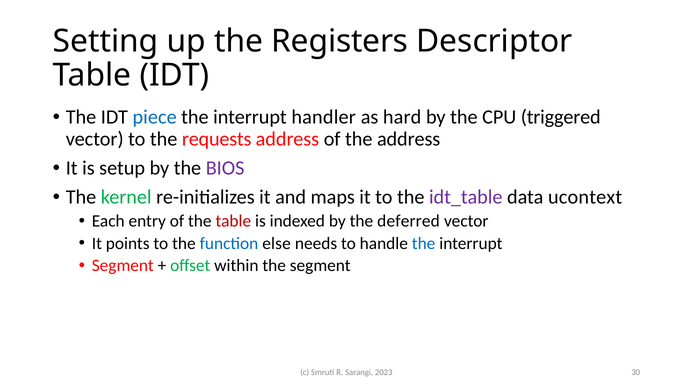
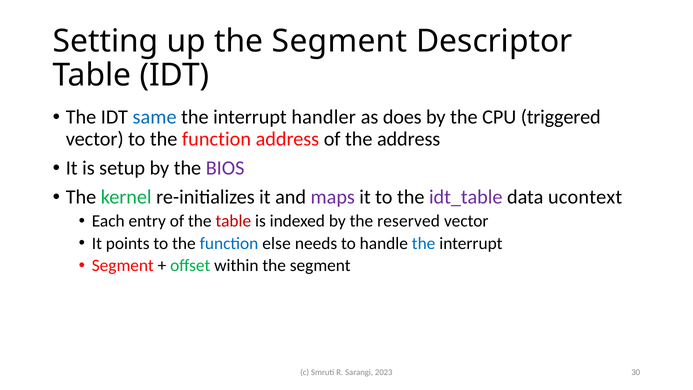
up the Registers: Registers -> Segment
piece: piece -> same
hard: hard -> does
vector to the requests: requests -> function
maps colour: black -> purple
deferred: deferred -> reserved
